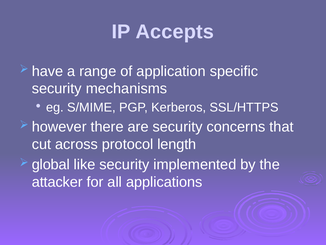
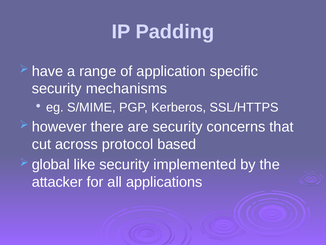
Accepts: Accepts -> Padding
length: length -> based
